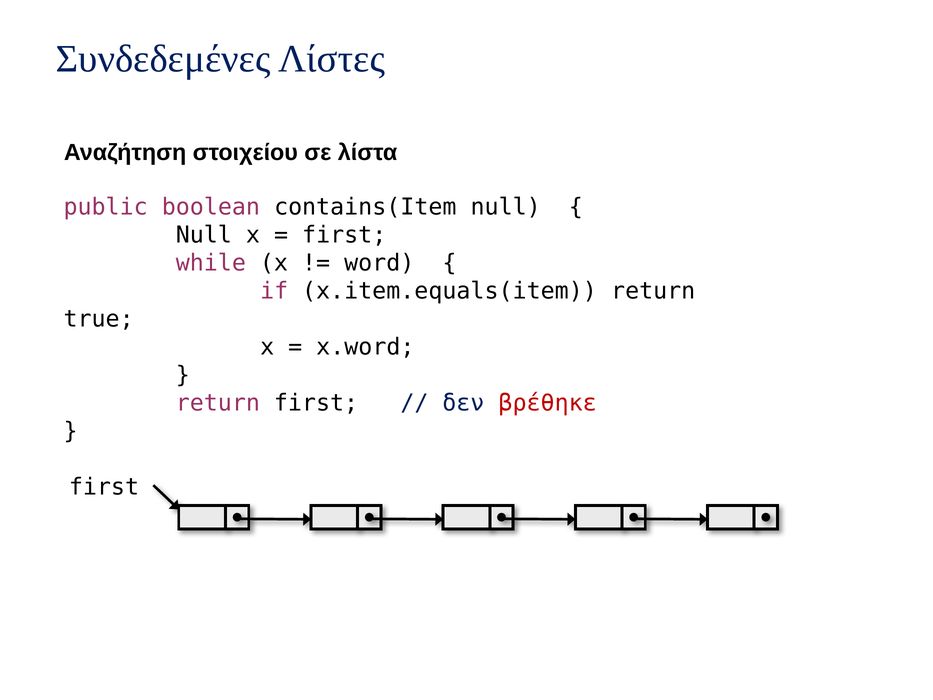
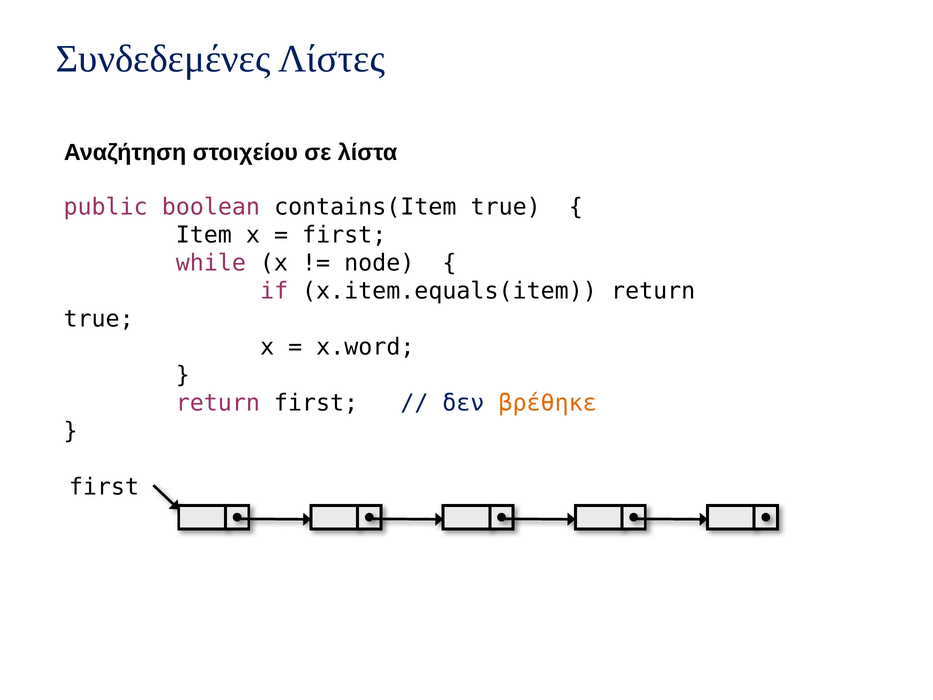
contains(Item null: null -> true
Null at (204, 235): Null -> Item
word: word -> node
βρέθηκε colour: red -> orange
